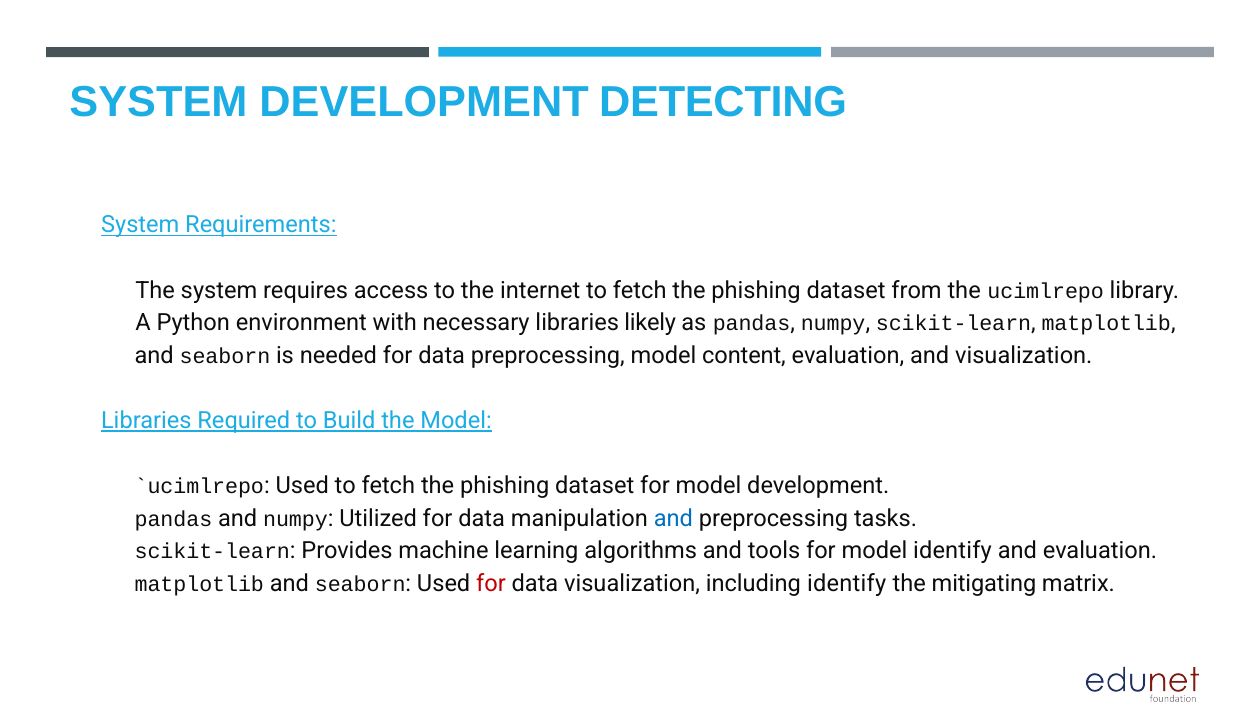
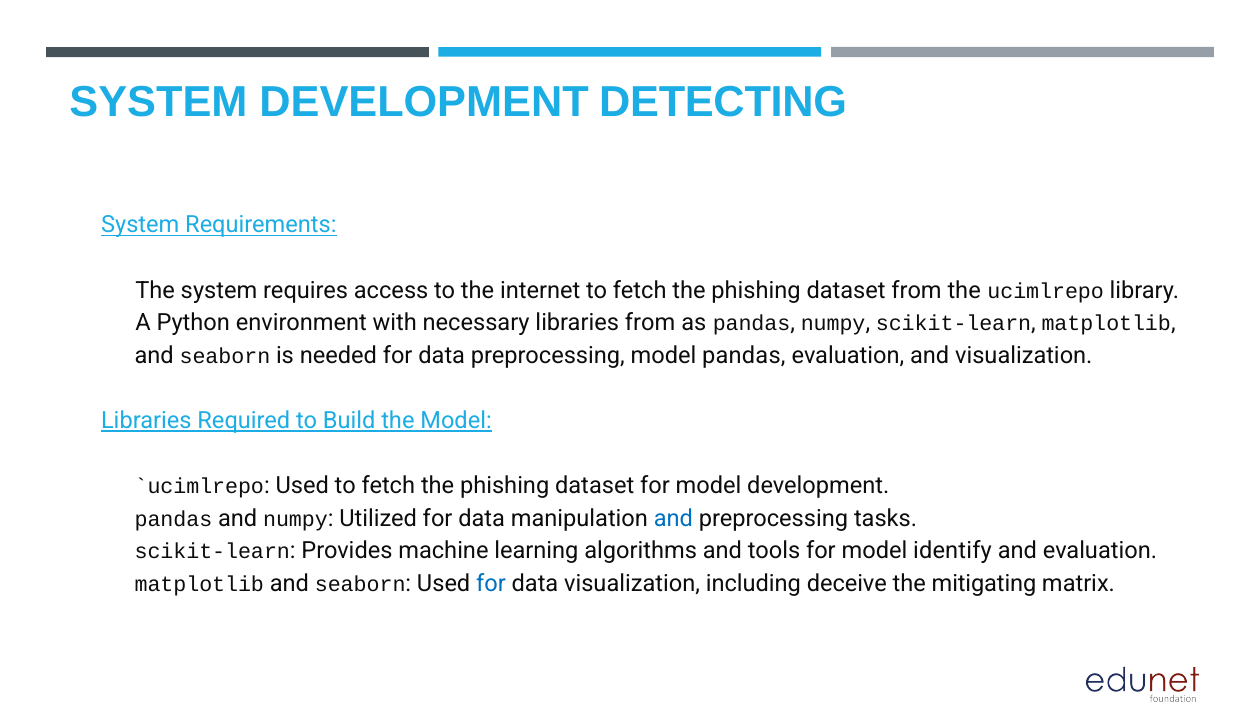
libraries likely: likely -> from
model content: content -> pandas
for at (491, 584) colour: red -> blue
including identify: identify -> deceive
